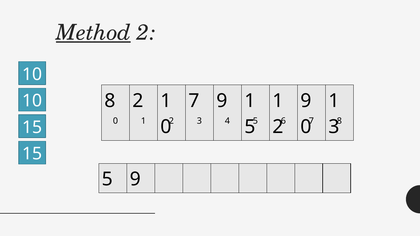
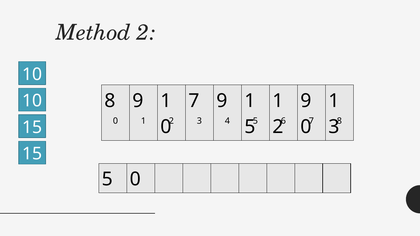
Method underline: present -> none
8 2: 2 -> 9
5 9: 9 -> 0
